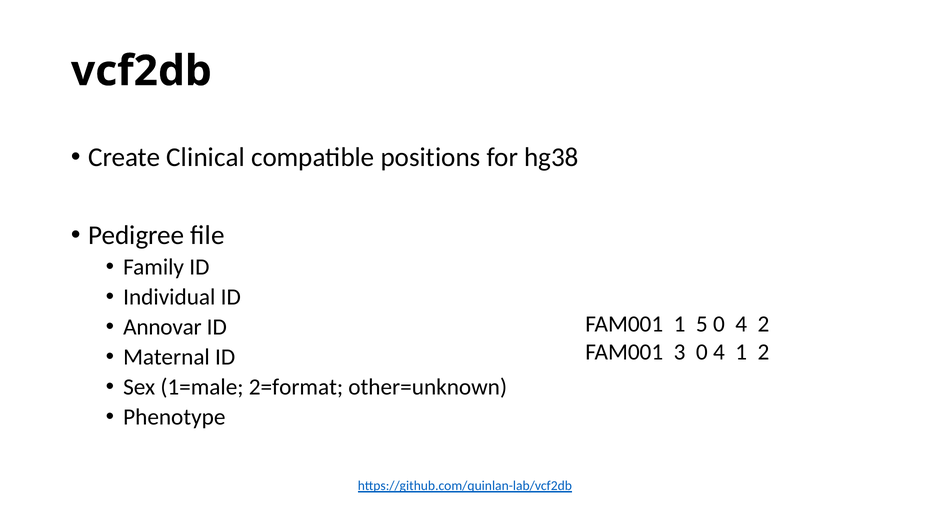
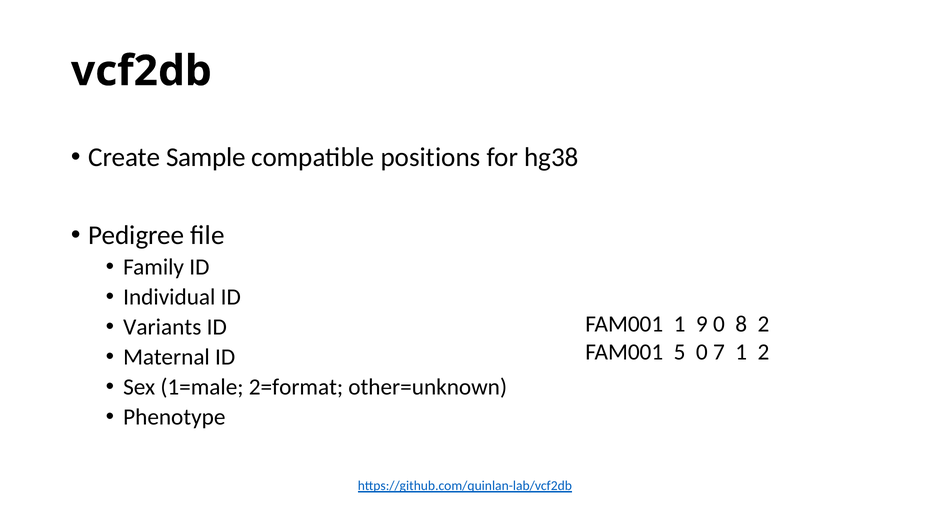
Clinical: Clinical -> Sample
5: 5 -> 9
4 at (741, 324): 4 -> 8
Annovar: Annovar -> Variants
3: 3 -> 5
4 at (719, 352): 4 -> 7
